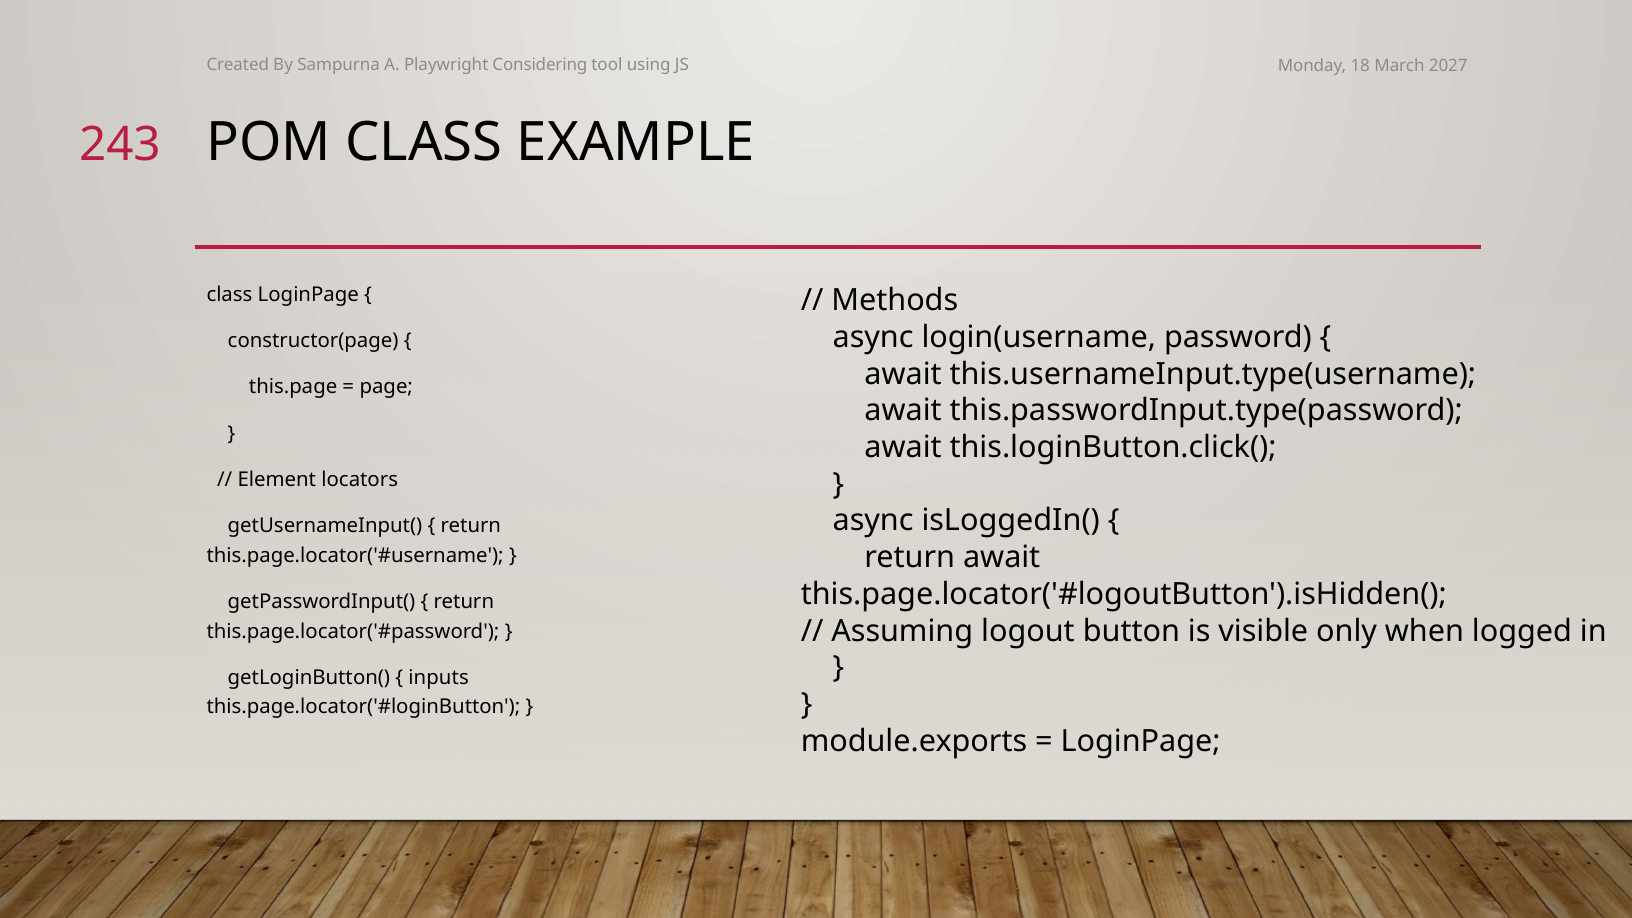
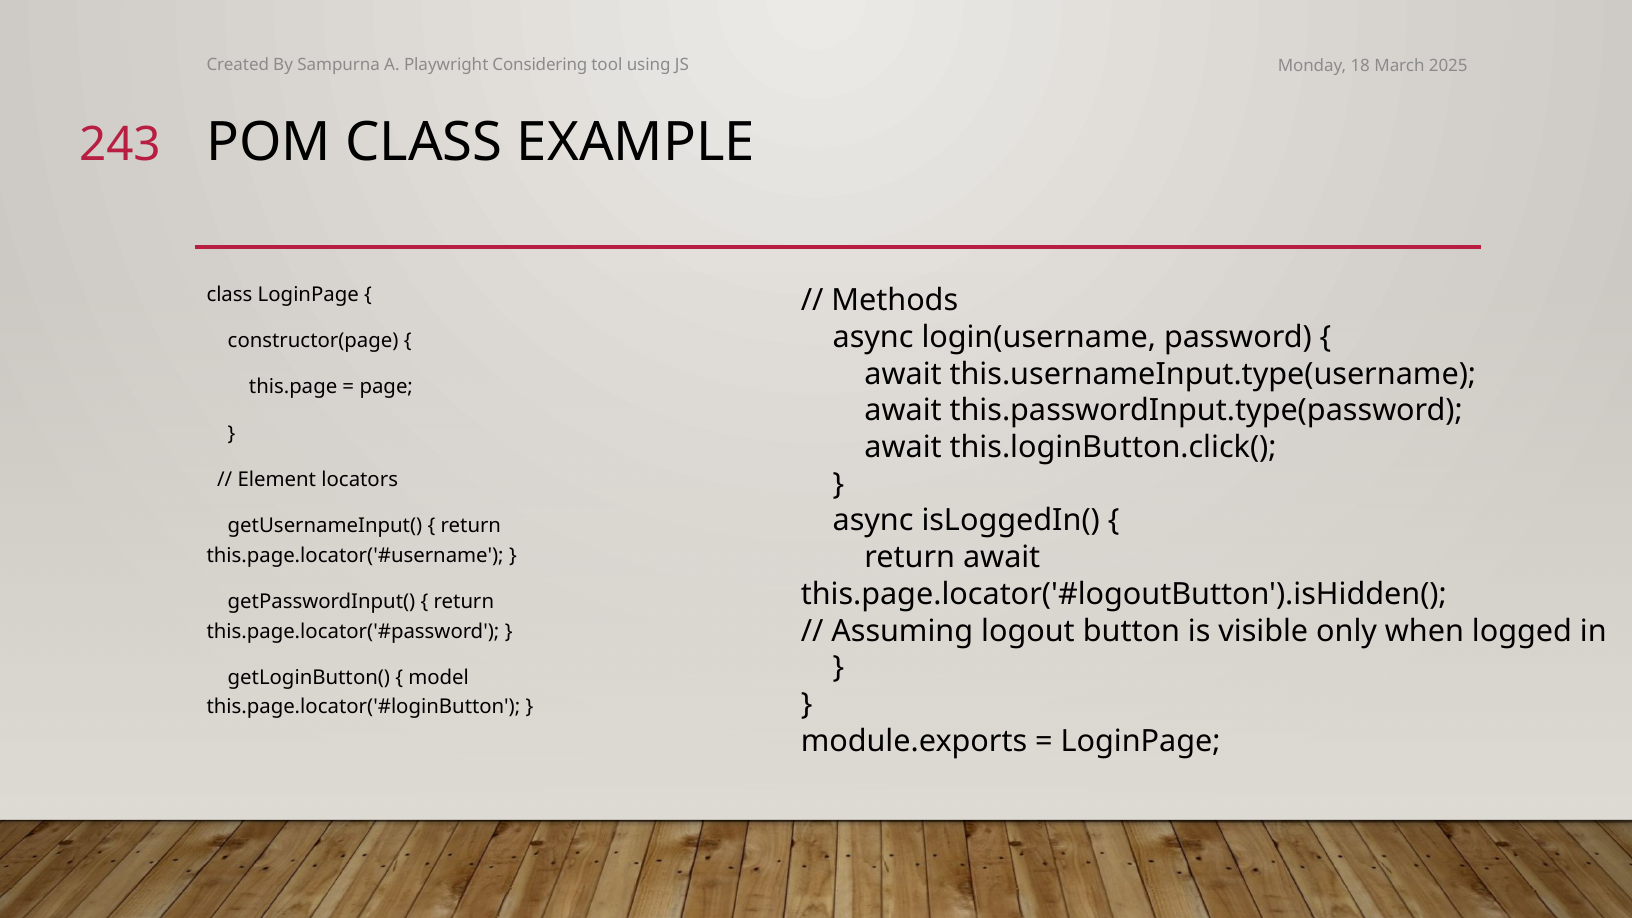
2027: 2027 -> 2025
inputs: inputs -> model
